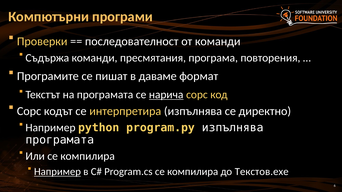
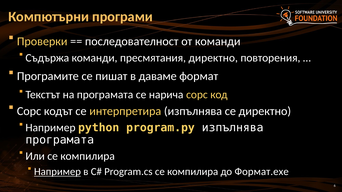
пресмятания програма: програма -> директно
нарича underline: present -> none
Текстов.exe: Текстов.exe -> Формат.exe
